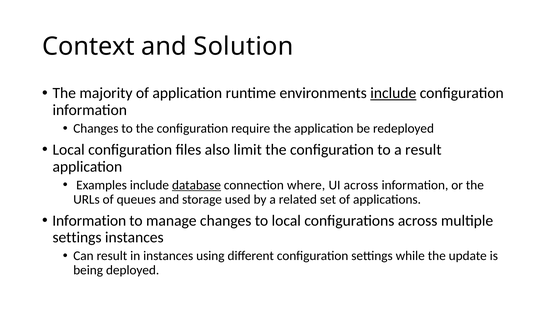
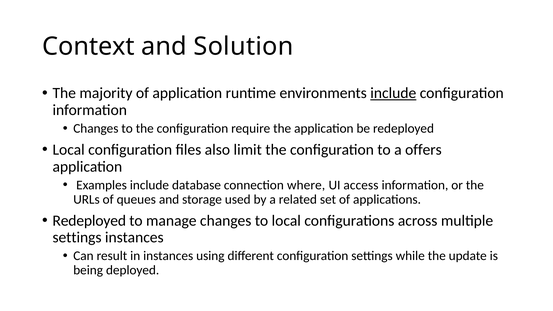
a result: result -> offers
database underline: present -> none
UI across: across -> access
Information at (89, 221): Information -> Redeployed
